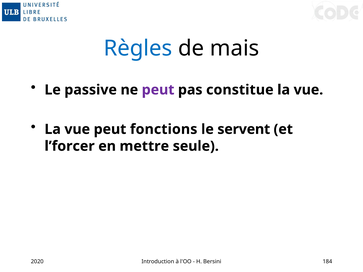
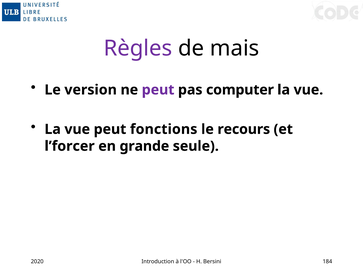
Règles colour: blue -> purple
passive: passive -> version
constitue: constitue -> computer
servent: servent -> recours
mettre: mettre -> grande
